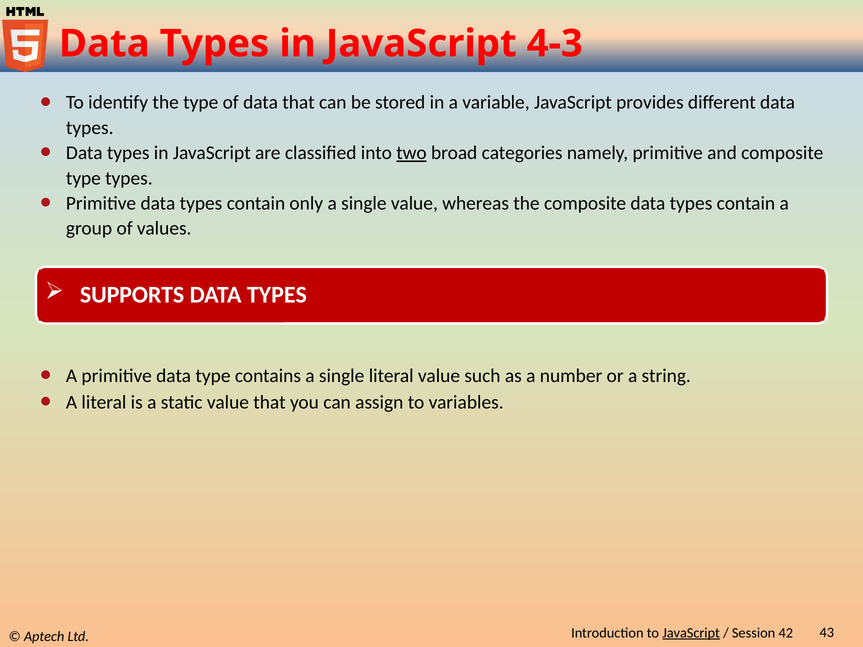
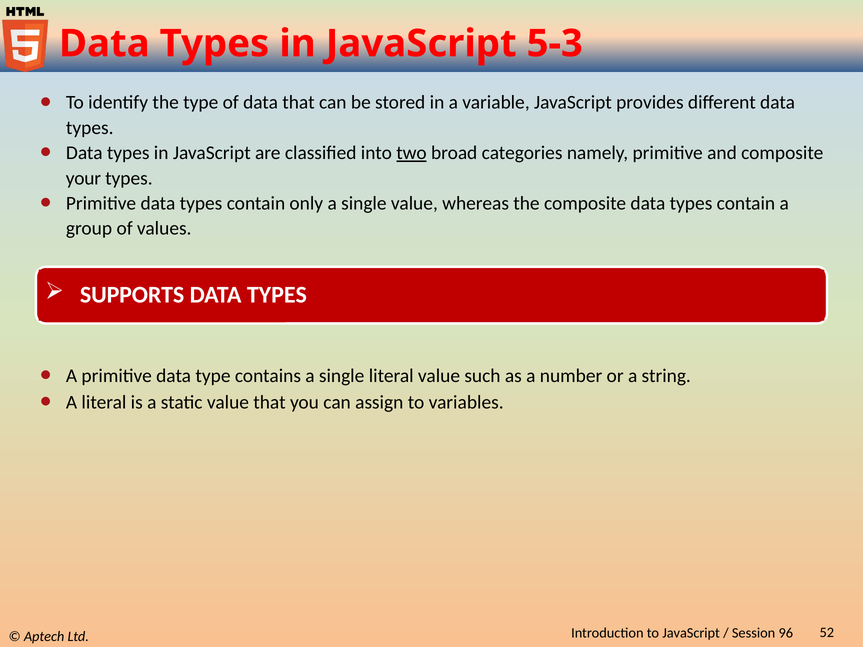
4-3: 4-3 -> 5-3
type at (83, 178): type -> your
JavaScript at (691, 633) underline: present -> none
42: 42 -> 96
43: 43 -> 52
